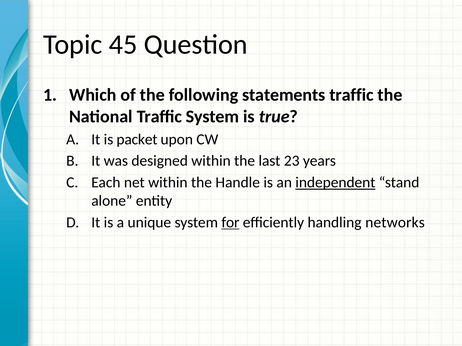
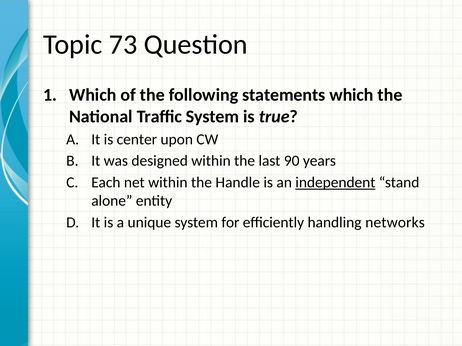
45: 45 -> 73
statements traffic: traffic -> which
packet: packet -> center
23: 23 -> 90
for underline: present -> none
